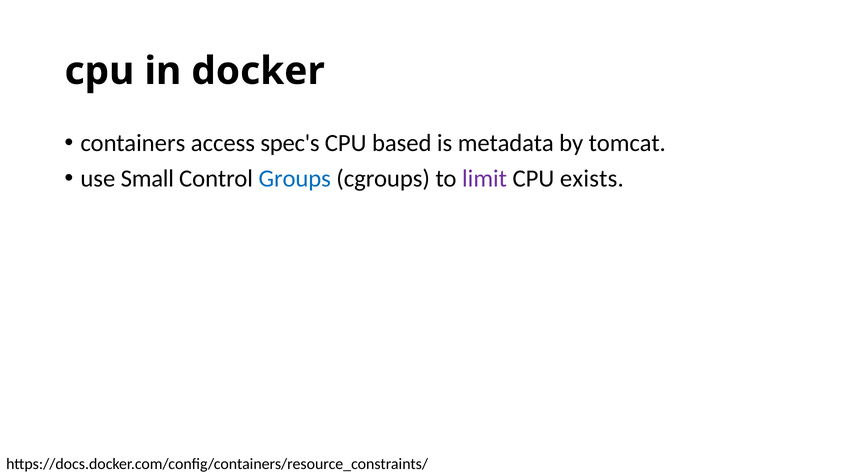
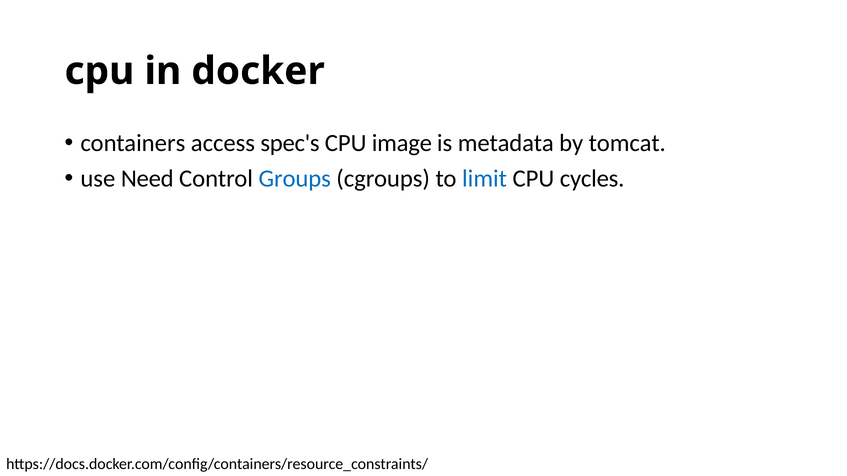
based: based -> image
Small: Small -> Need
limit colour: purple -> blue
exists: exists -> cycles
